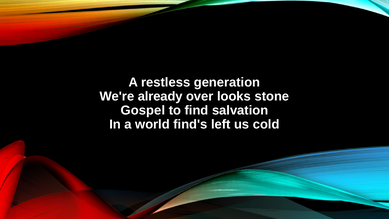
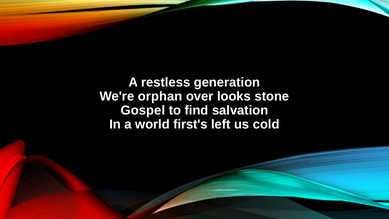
already: already -> orphan
find's: find's -> first's
